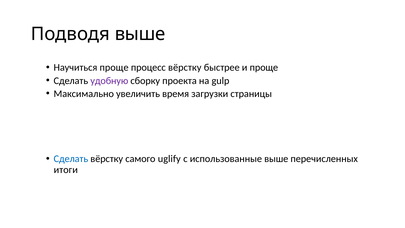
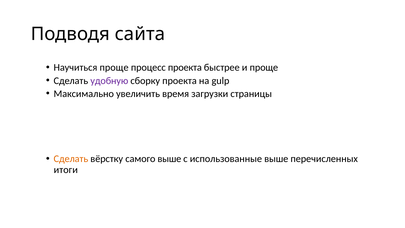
Подводя выше: выше -> сайта
процесс вёрстку: вёрстку -> проекта
Сделать at (71, 159) colour: blue -> orange
самого uglify: uglify -> выше
